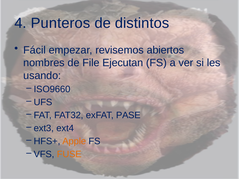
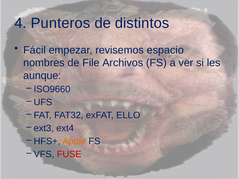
abiertos: abiertos -> espacio
Ejecutan: Ejecutan -> Archivos
usando: usando -> aunque
PASE: PASE -> ELLO
FUSE colour: orange -> red
